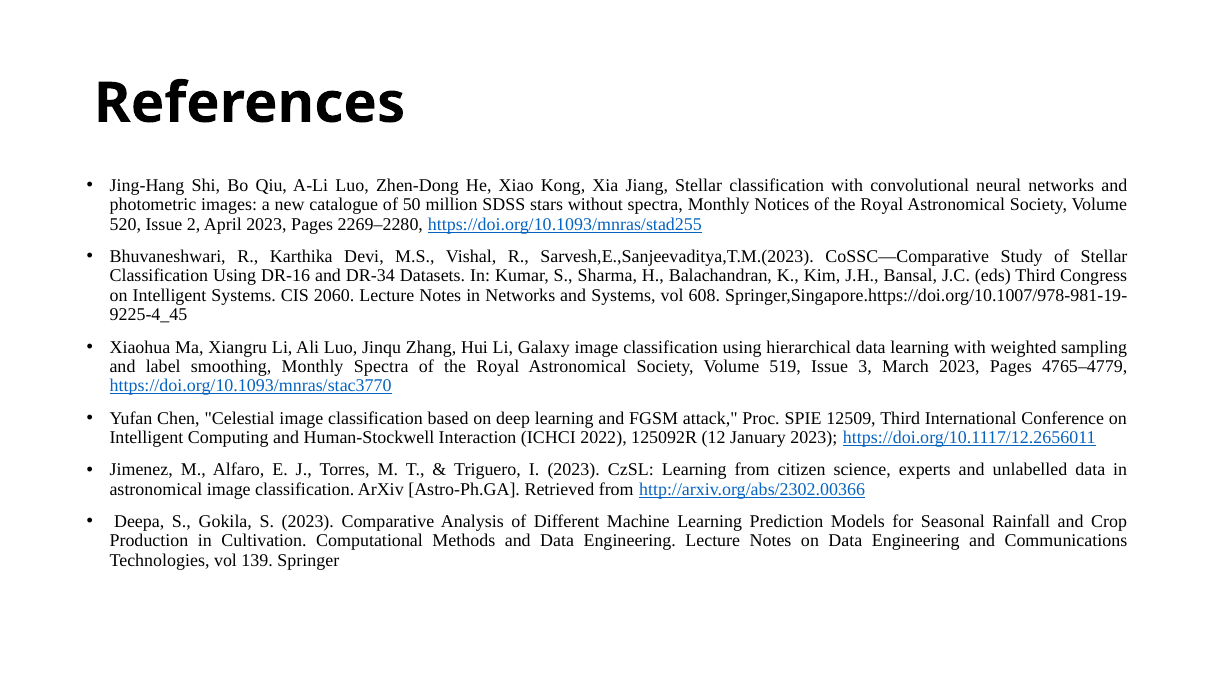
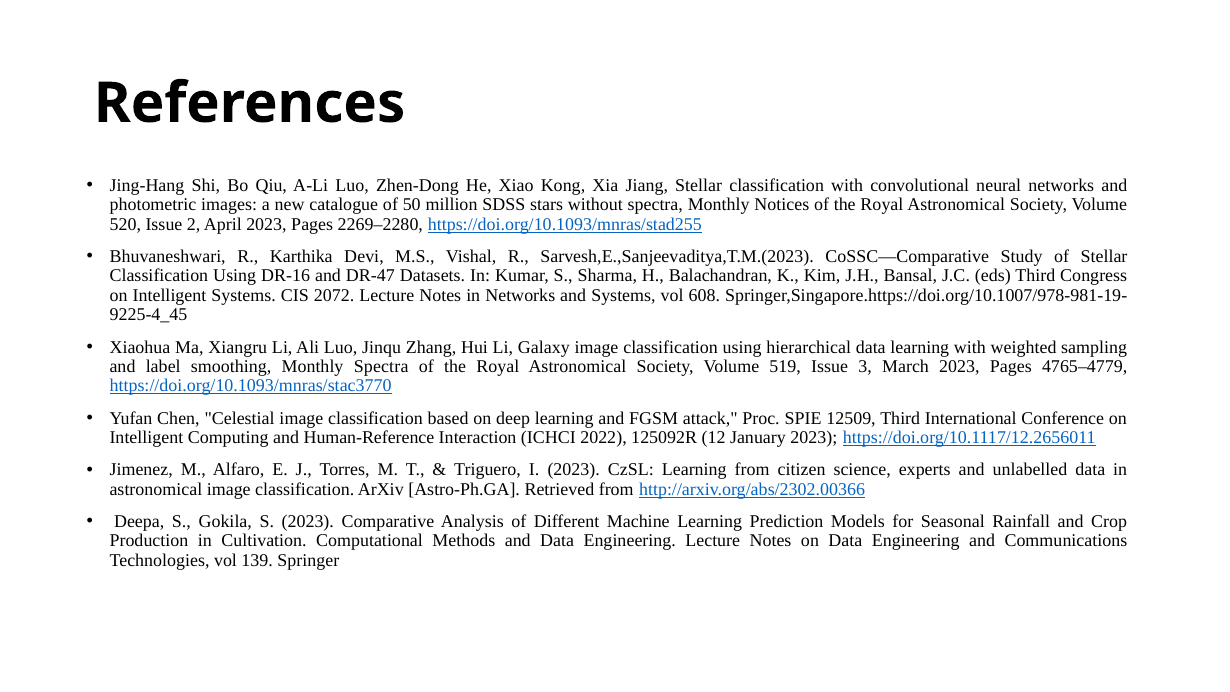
DR-34: DR-34 -> DR-47
2060: 2060 -> 2072
Human-Stockwell: Human-Stockwell -> Human-Reference
